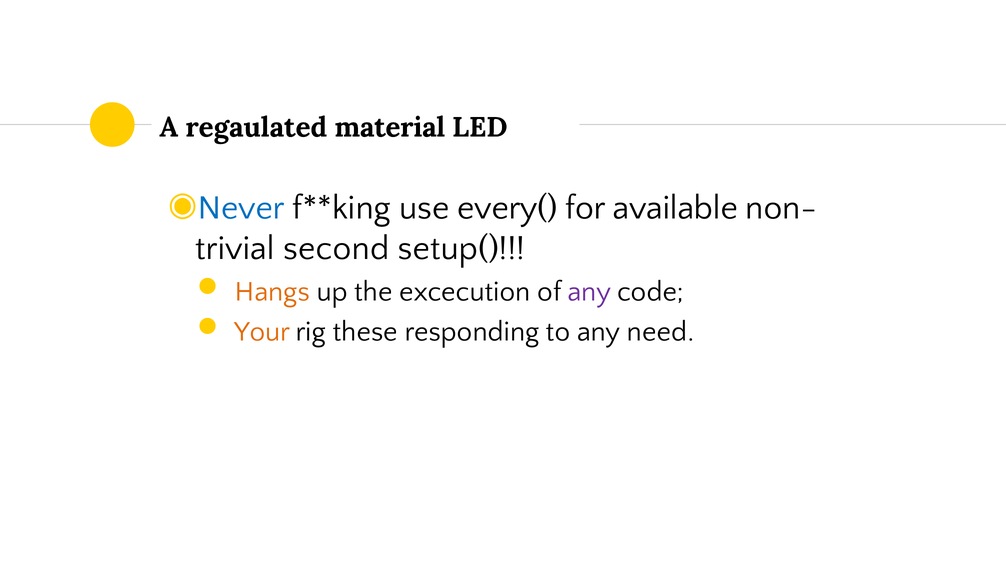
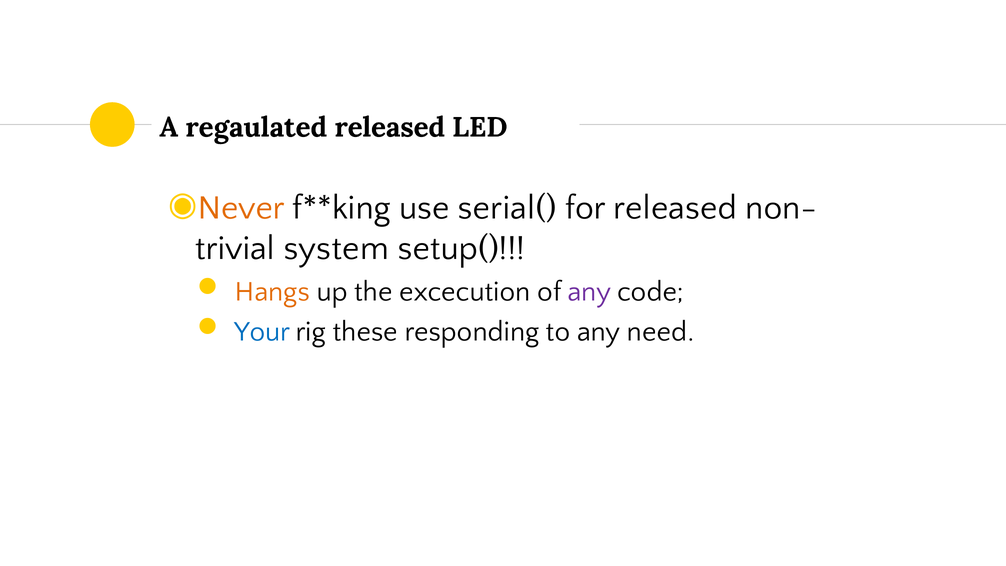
regaulated material: material -> released
Never colour: blue -> orange
every(: every( -> serial(
for available: available -> released
second: second -> system
Your colour: orange -> blue
